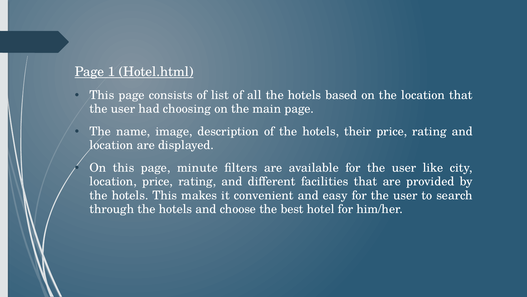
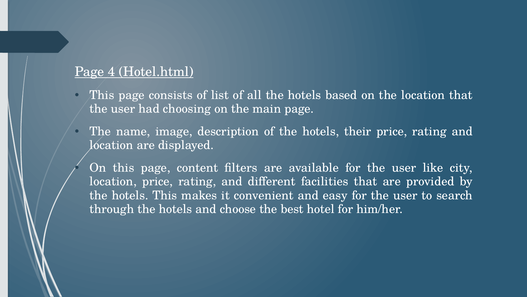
1: 1 -> 4
minute: minute -> content
